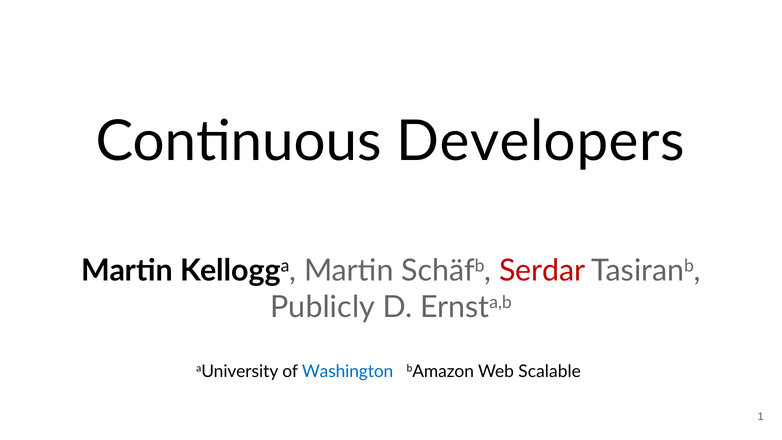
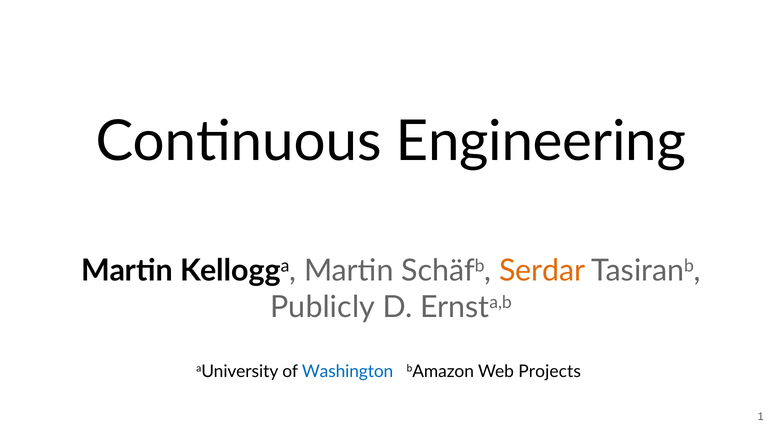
Developers: Developers -> Engineering
Serdar colour: red -> orange
Scalable: Scalable -> Projects
